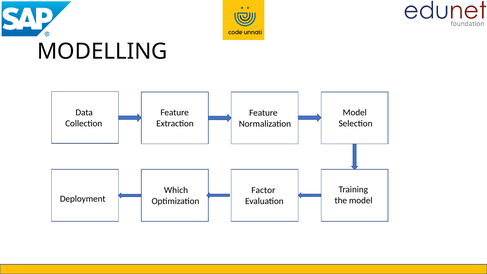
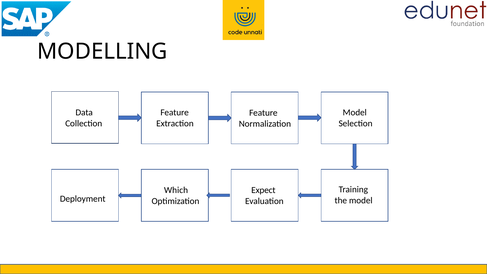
Factor: Factor -> Expect
